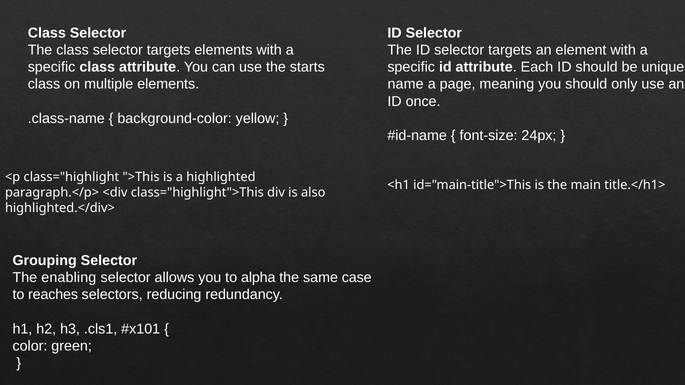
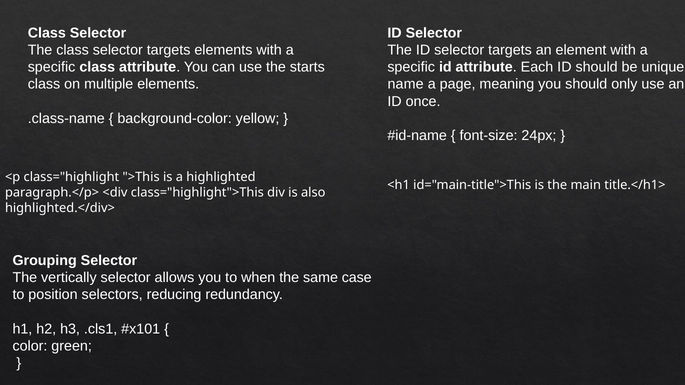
enabling: enabling -> vertically
alpha: alpha -> when
reaches: reaches -> position
